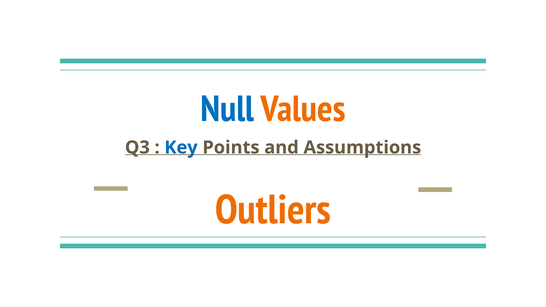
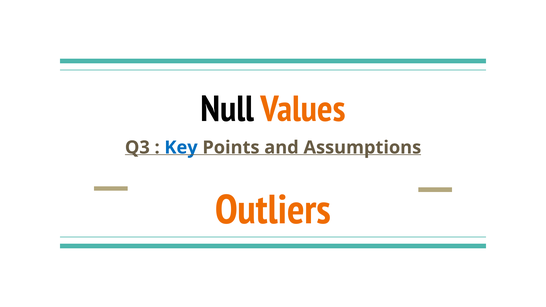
Null colour: blue -> black
